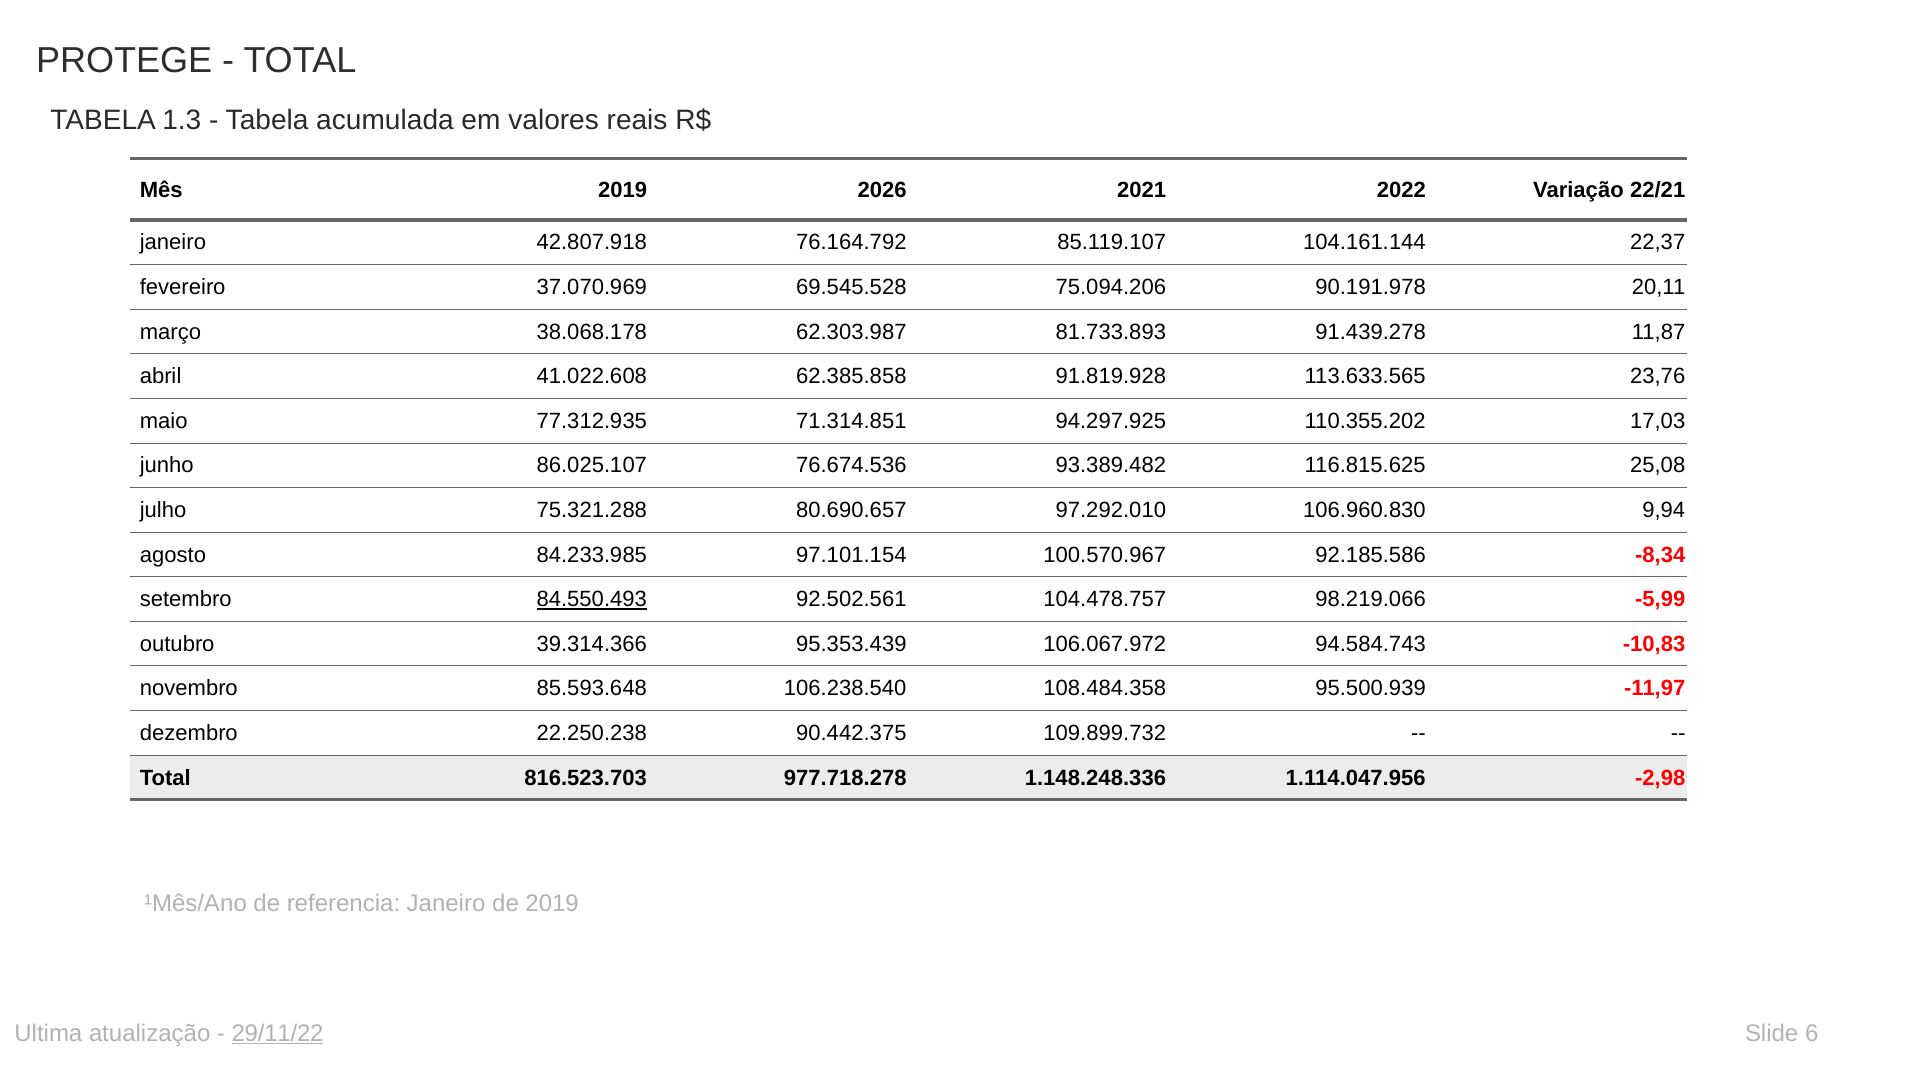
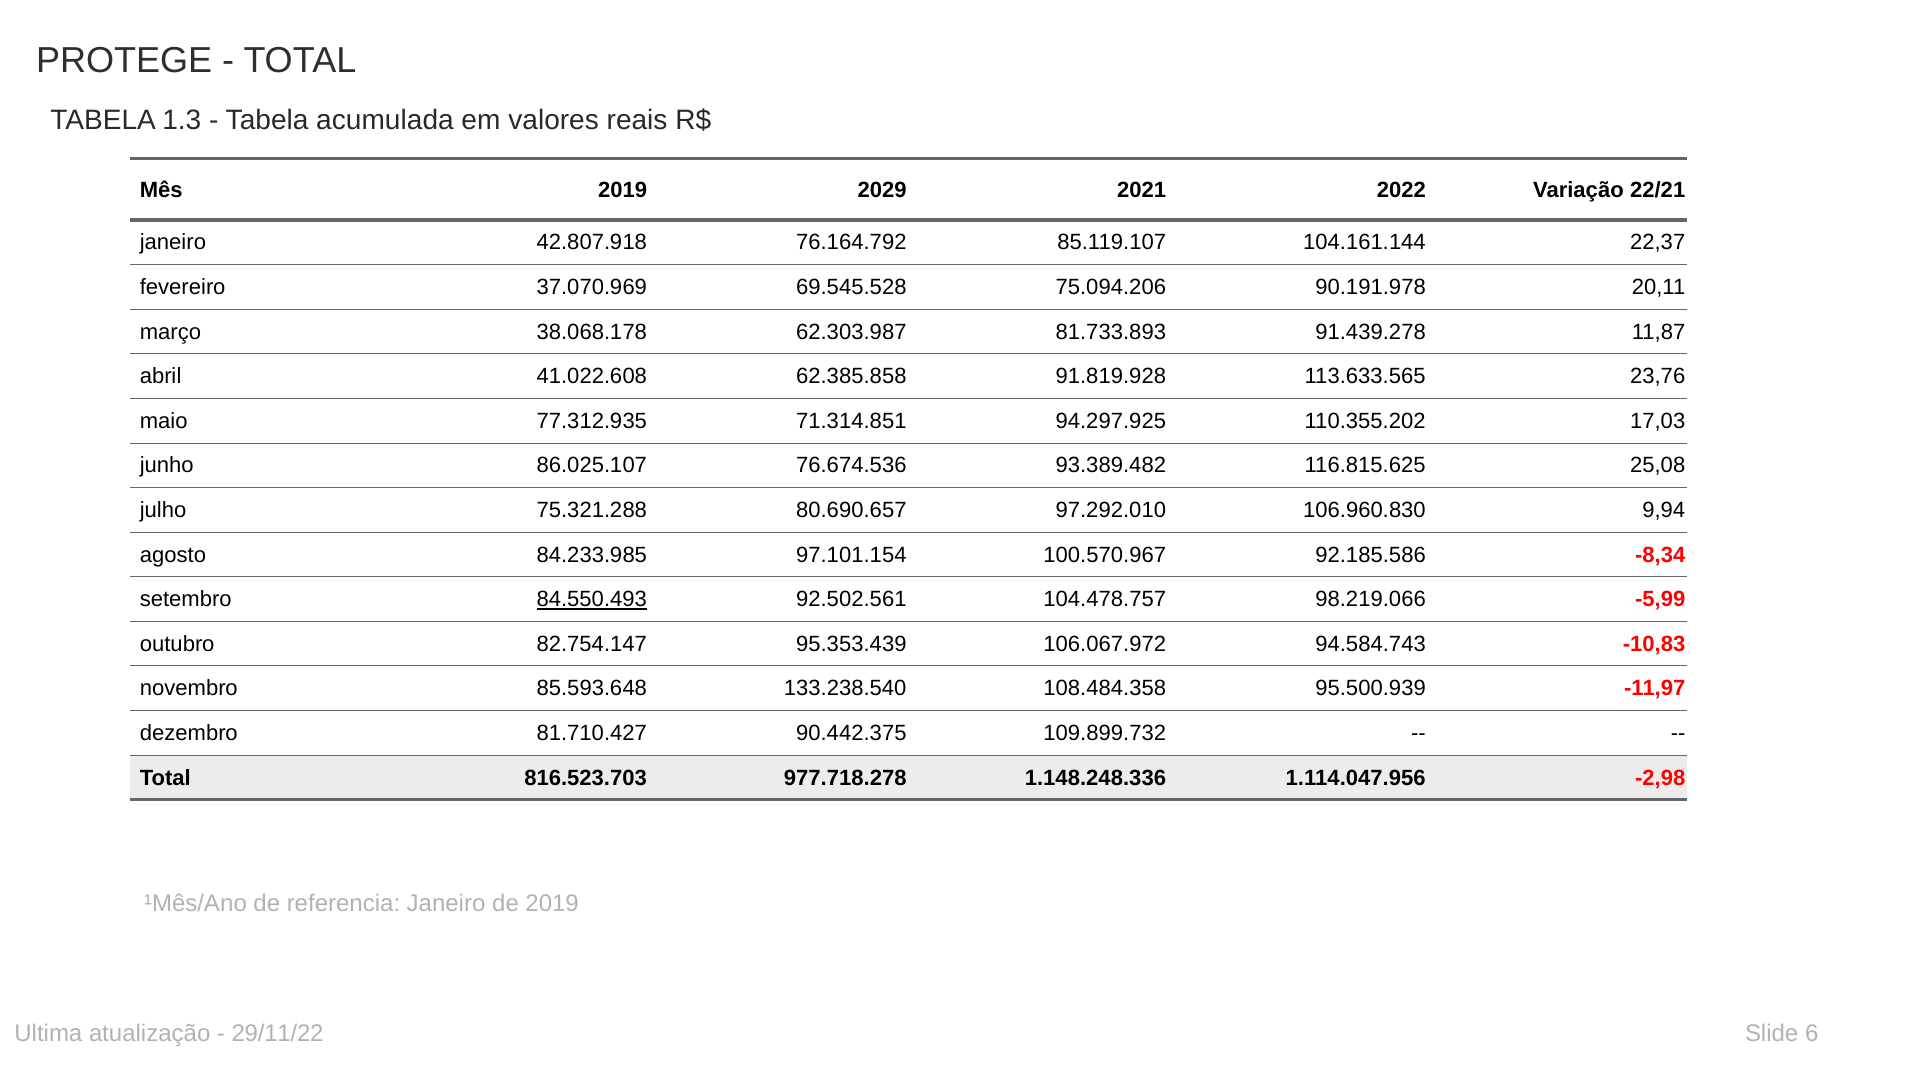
2026: 2026 -> 2029
39.314.366: 39.314.366 -> 82.754.147
106.238.540: 106.238.540 -> 133.238.540
22.250.238: 22.250.238 -> 81.710.427
29/11/22 underline: present -> none
